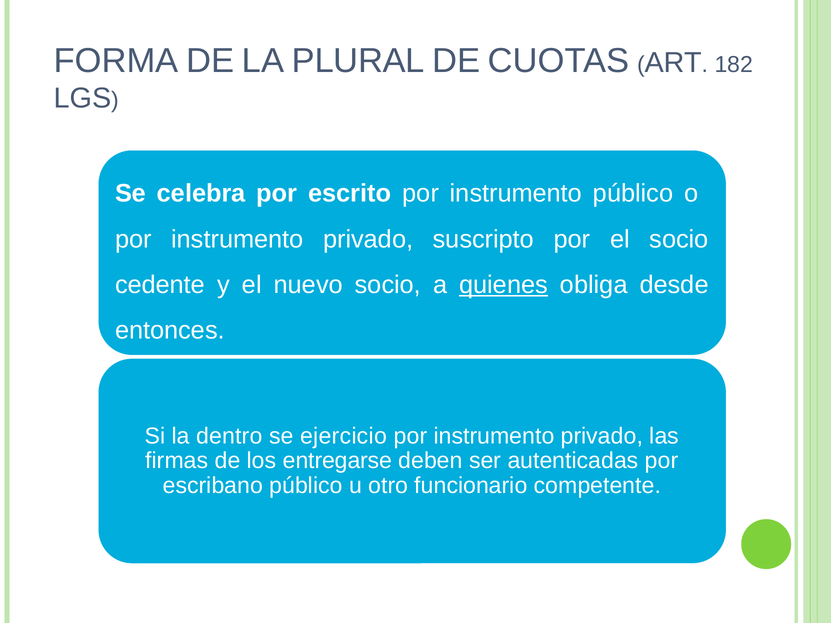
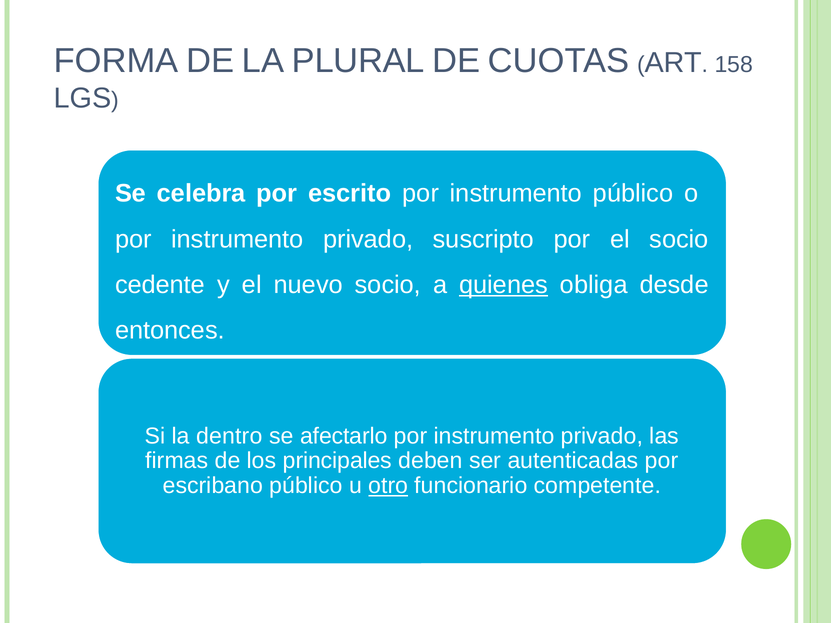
182: 182 -> 158
ejercicio: ejercicio -> afectarlo
entregarse: entregarse -> principales
otro underline: none -> present
